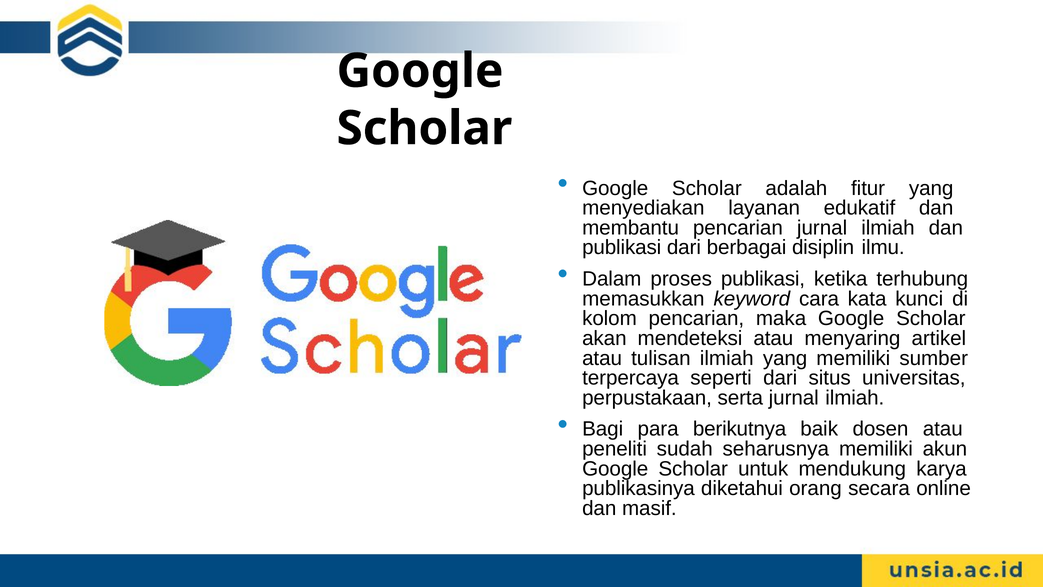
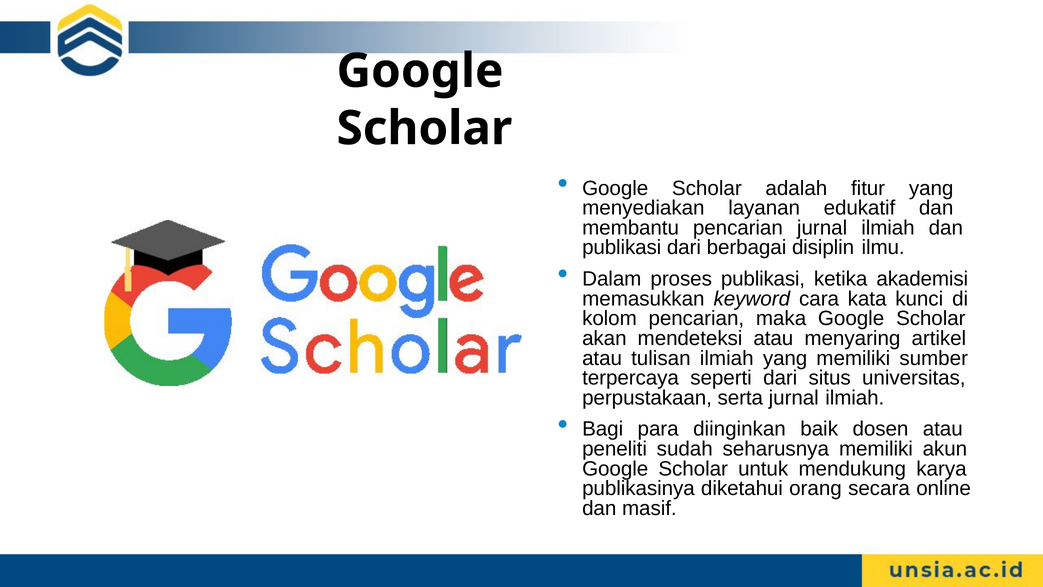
terhubung: terhubung -> akademisi
berikutnya: berikutnya -> diinginkan
